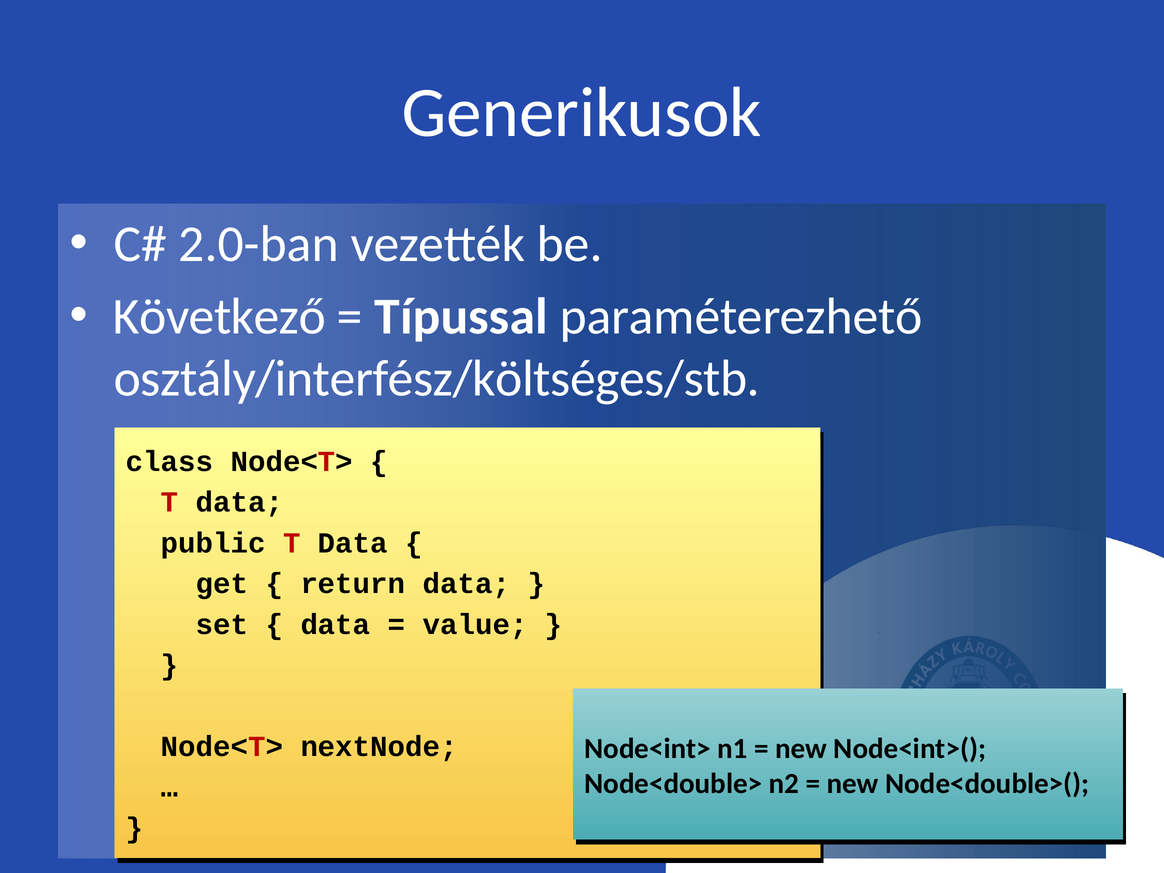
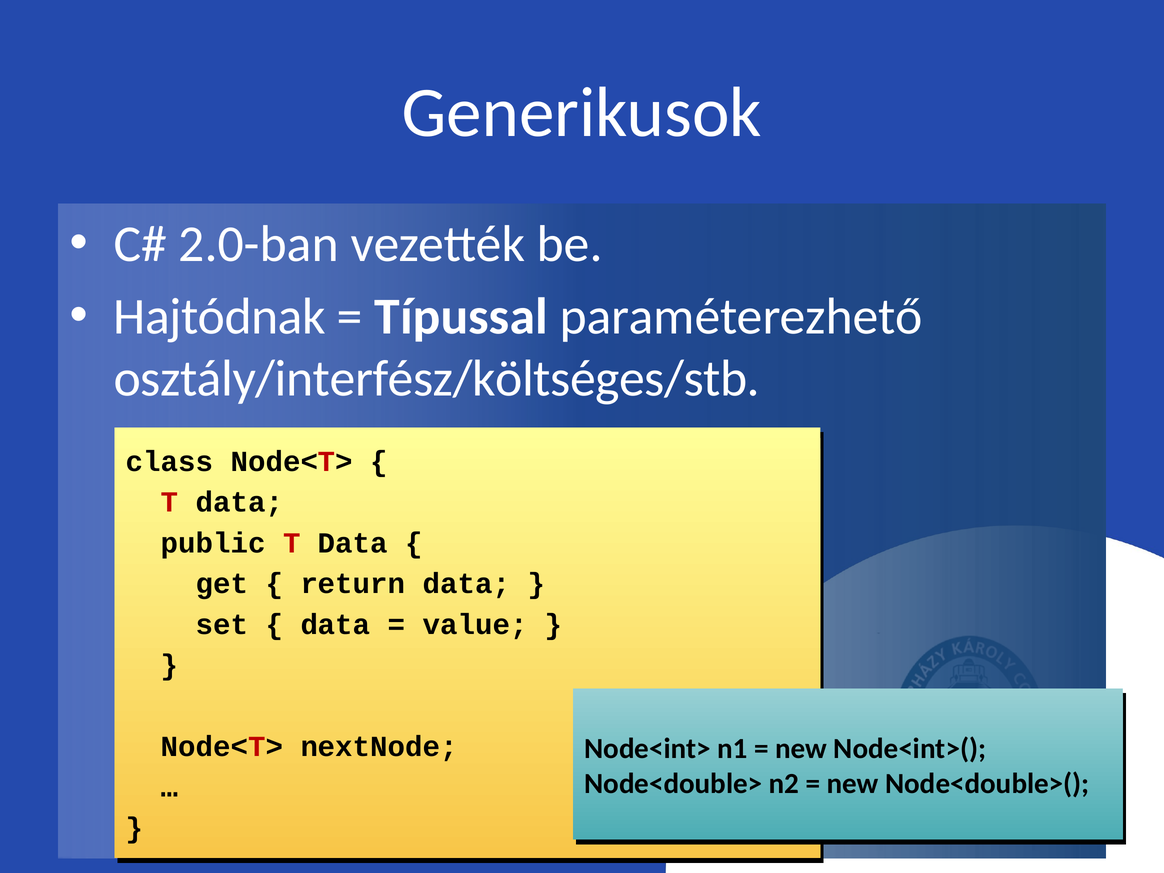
Következő: Következő -> Hajtódnak
